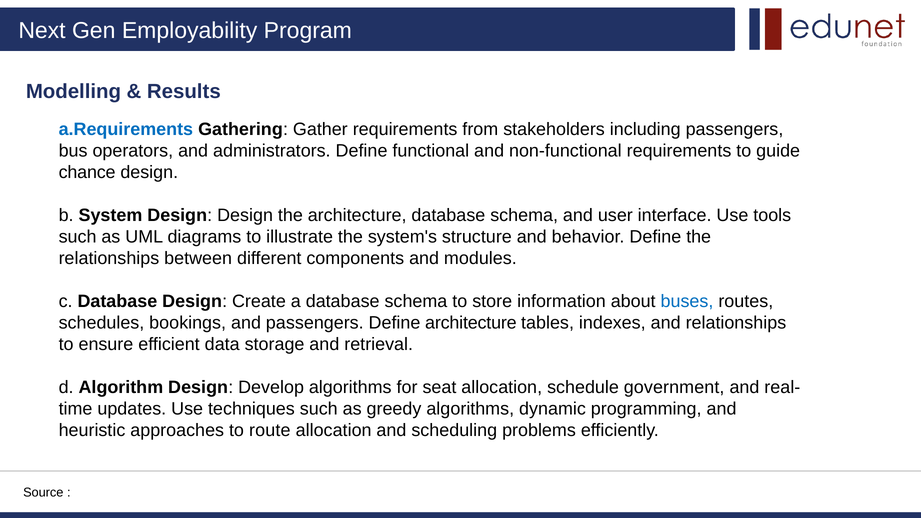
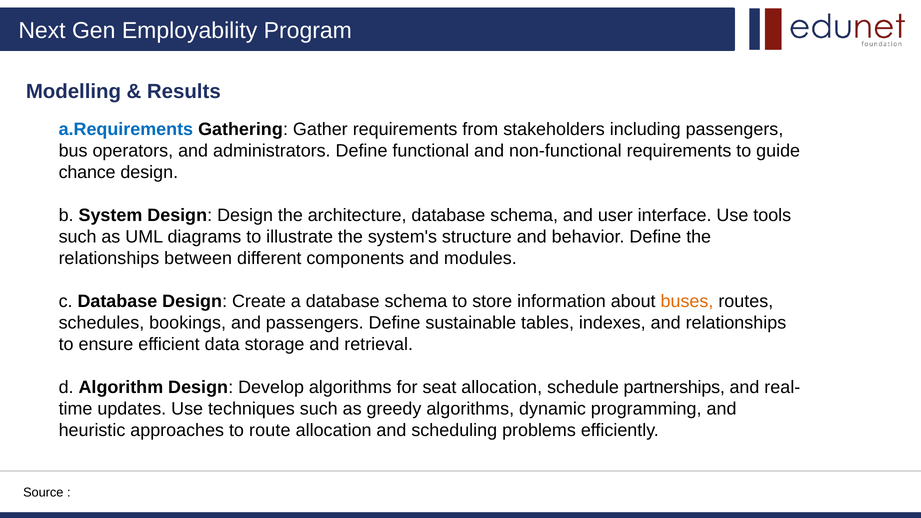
buses colour: blue -> orange
Define architecture: architecture -> sustainable
government: government -> partnerships
